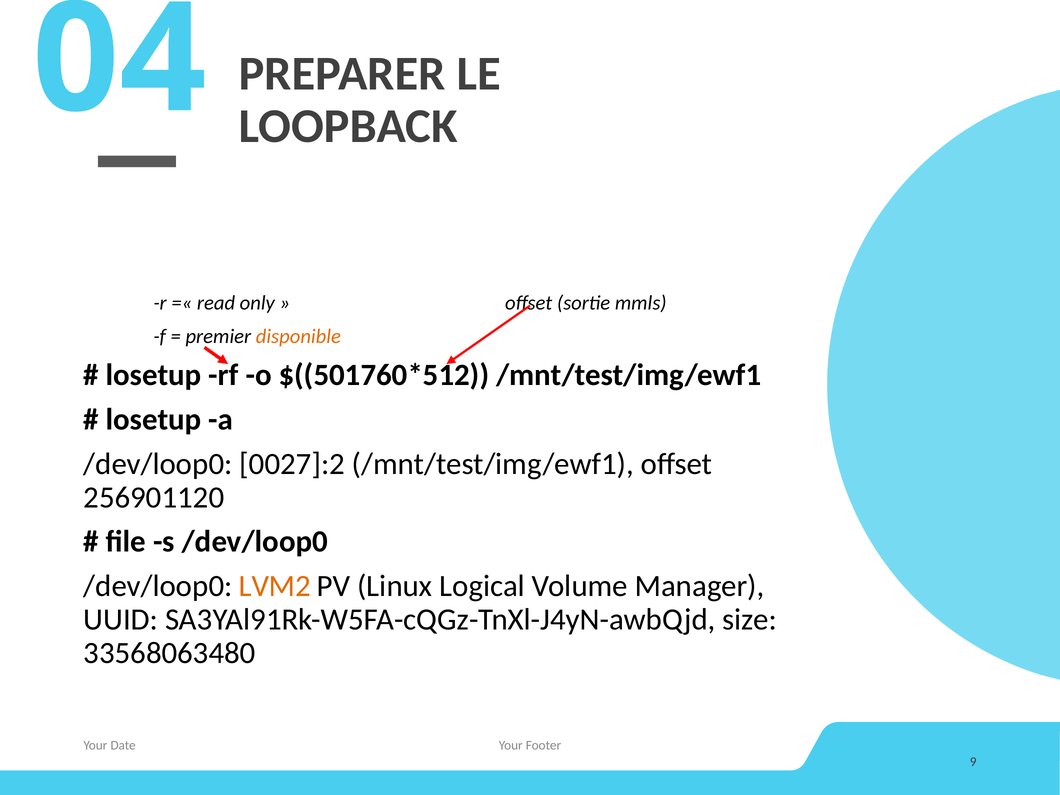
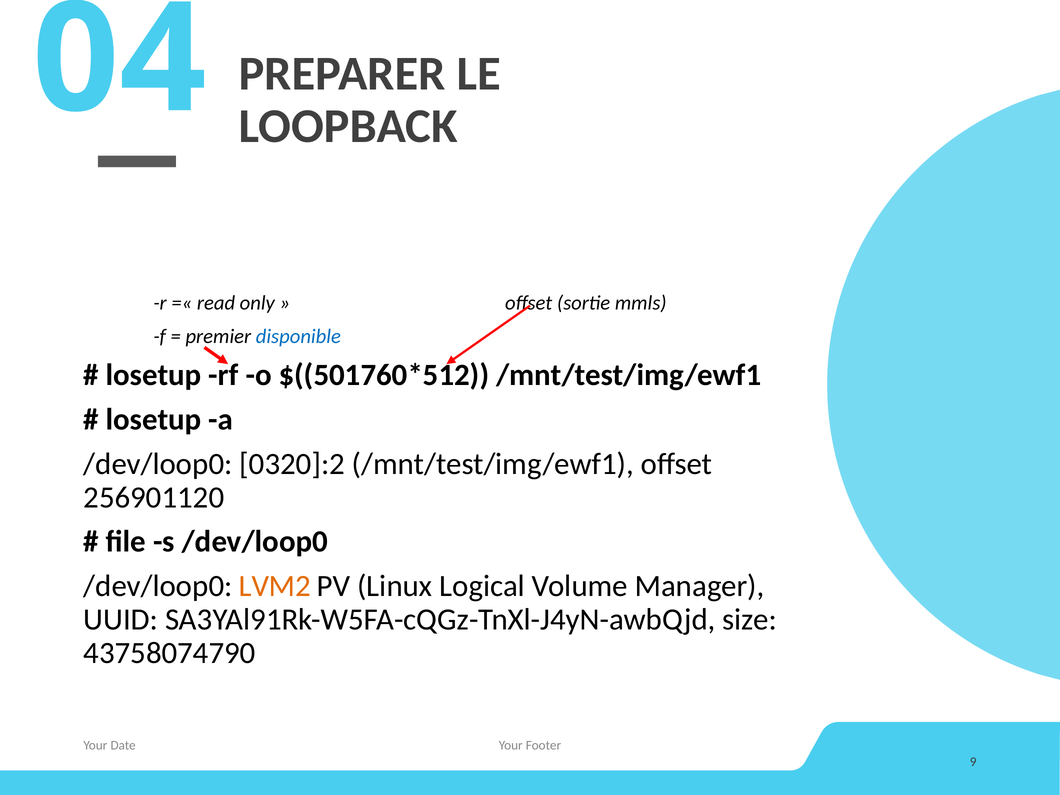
disponible colour: orange -> blue
0027]:2: 0027]:2 -> 0320]:2
33568063480: 33568063480 -> 43758074790
